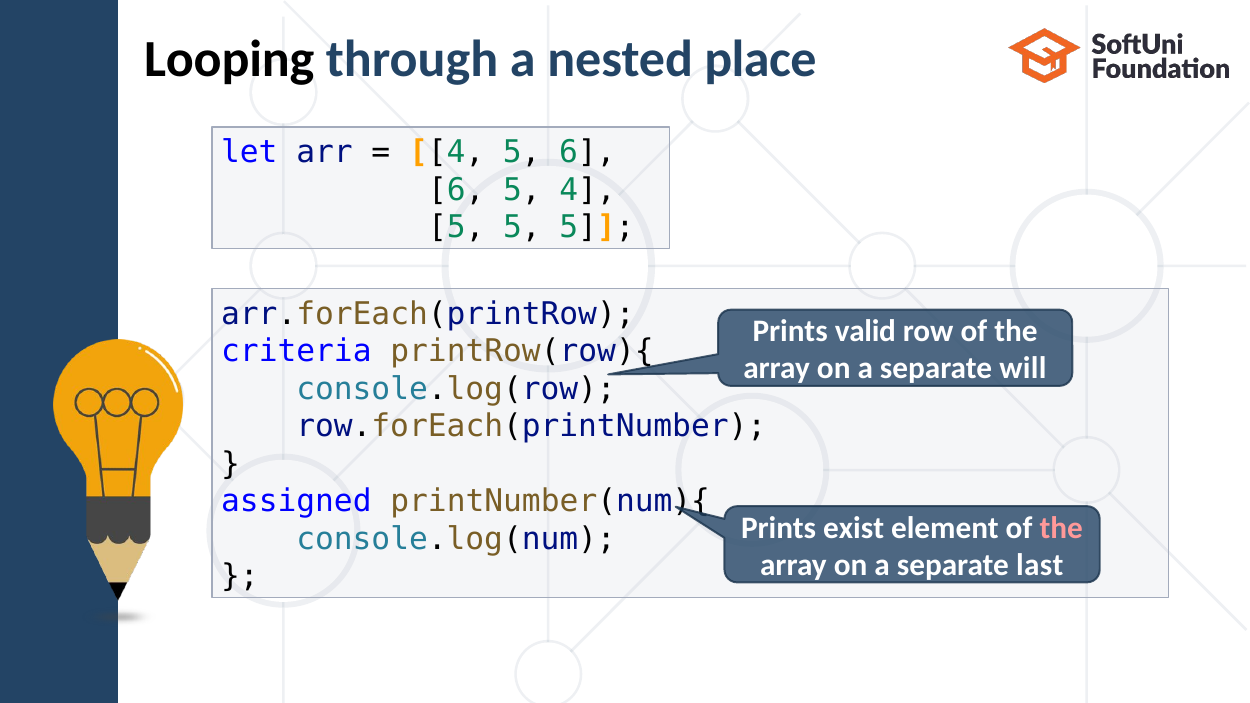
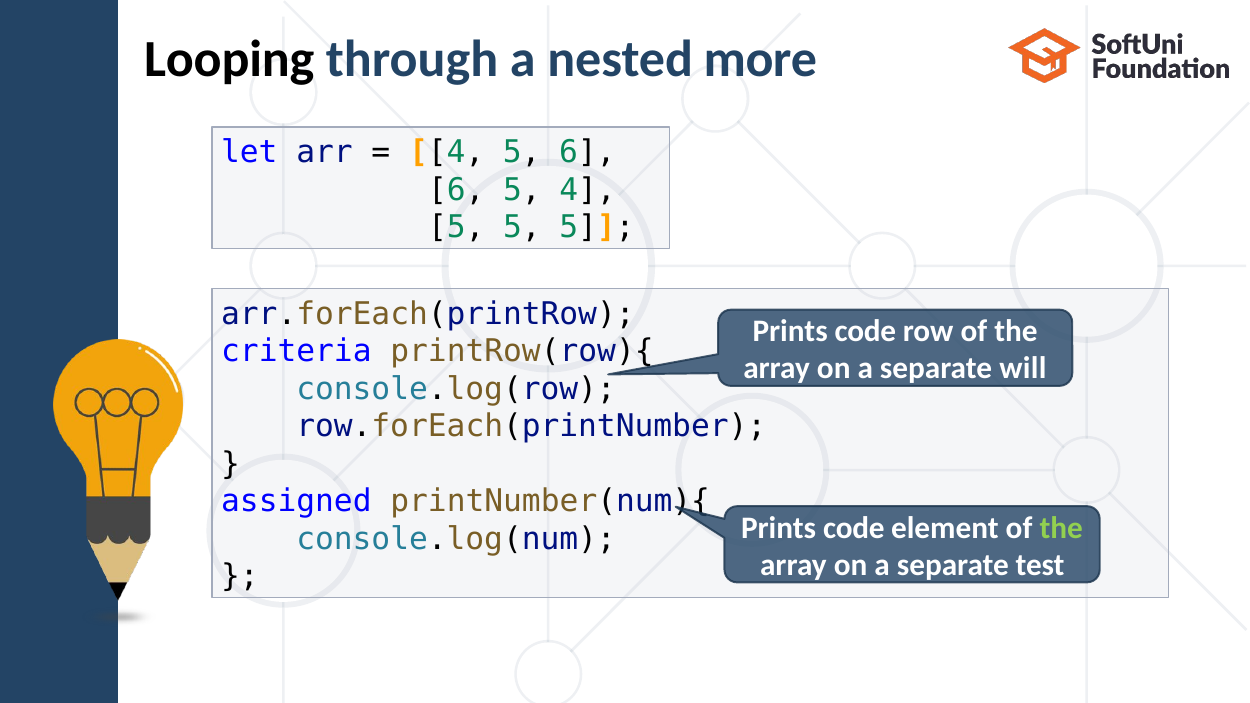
place: place -> more
valid at (865, 331): valid -> code
exist at (854, 528): exist -> code
the at (1061, 528) colour: pink -> light green
last: last -> test
